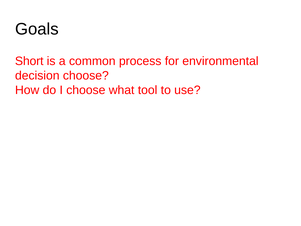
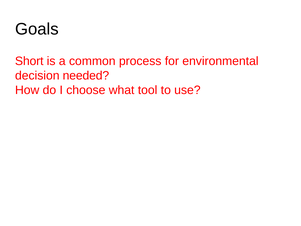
decision choose: choose -> needed
